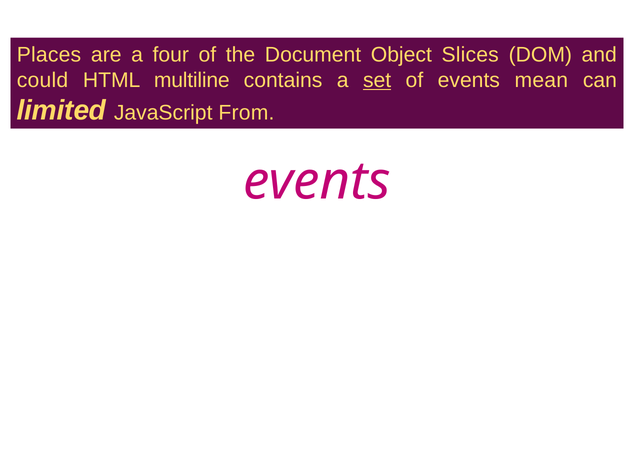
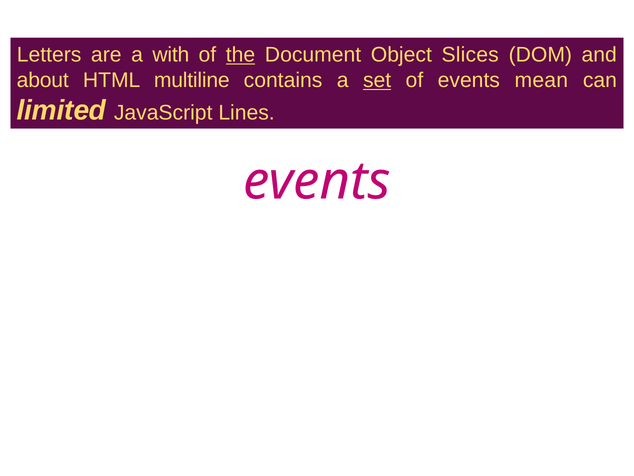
Places: Places -> Letters
four: four -> with
the underline: none -> present
could: could -> about
From: From -> Lines
